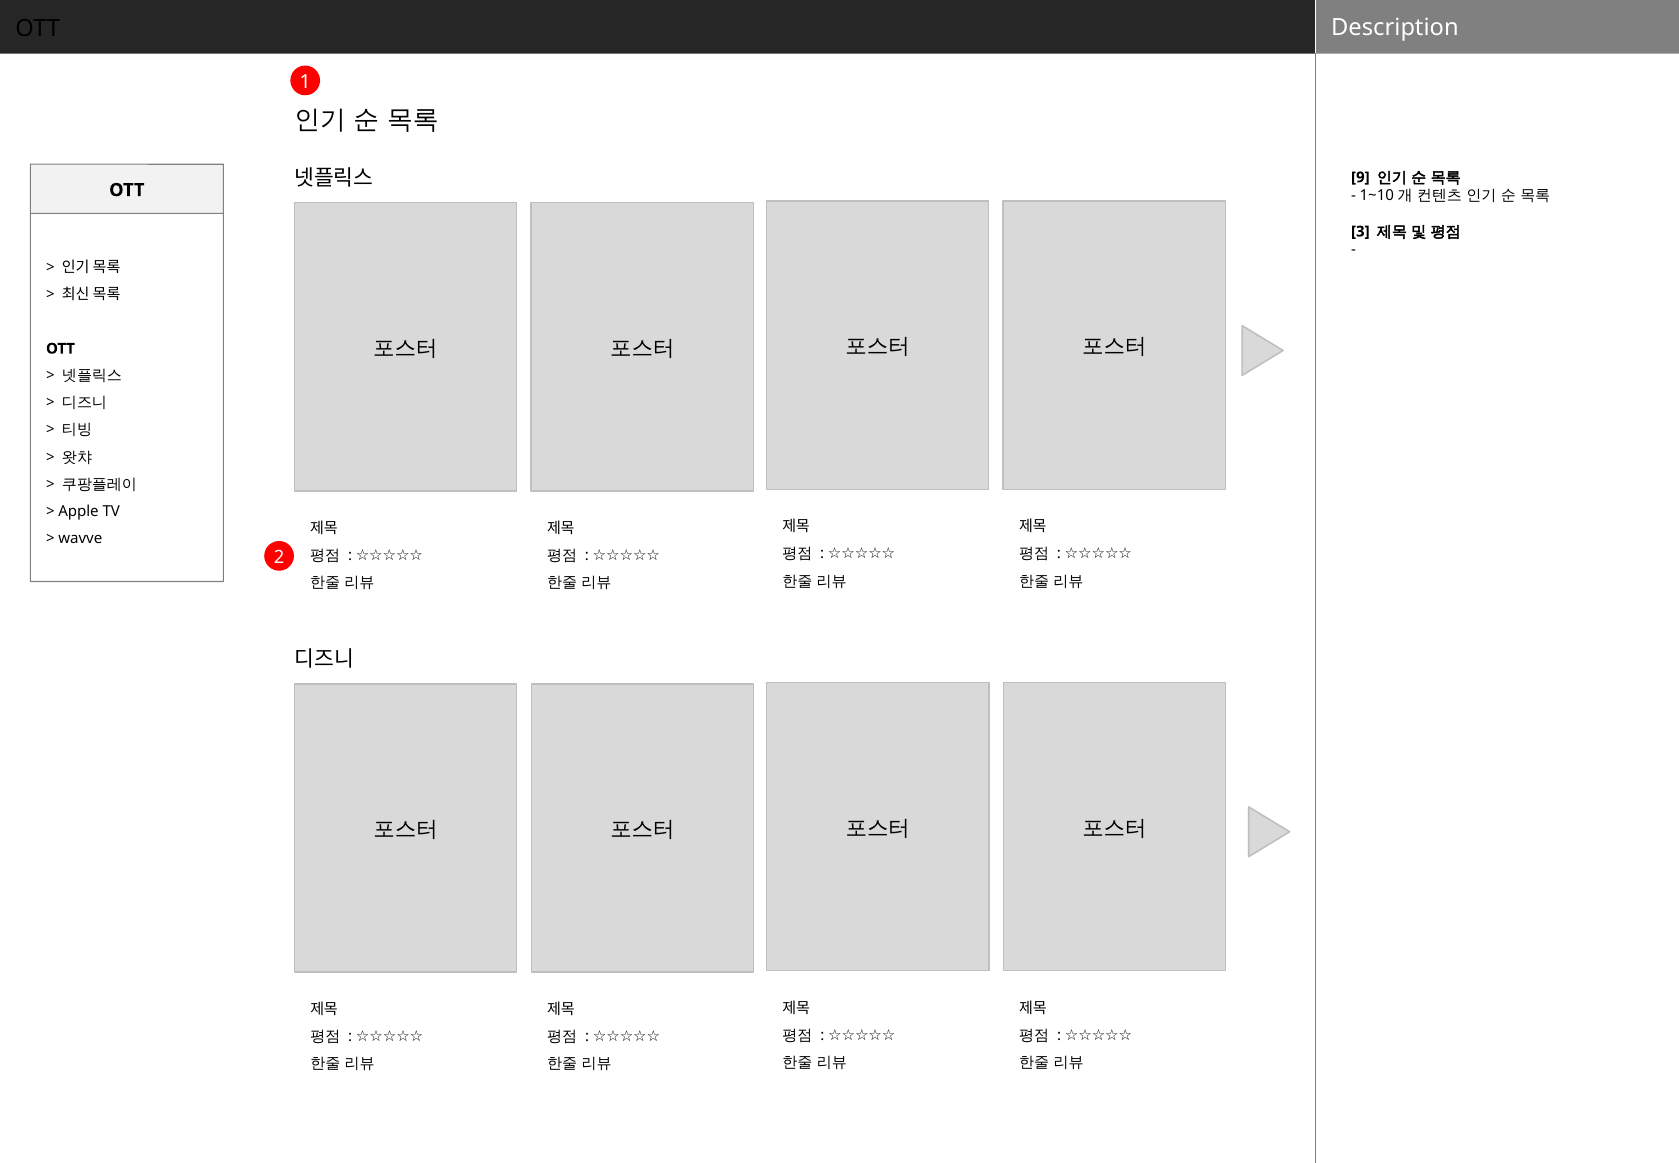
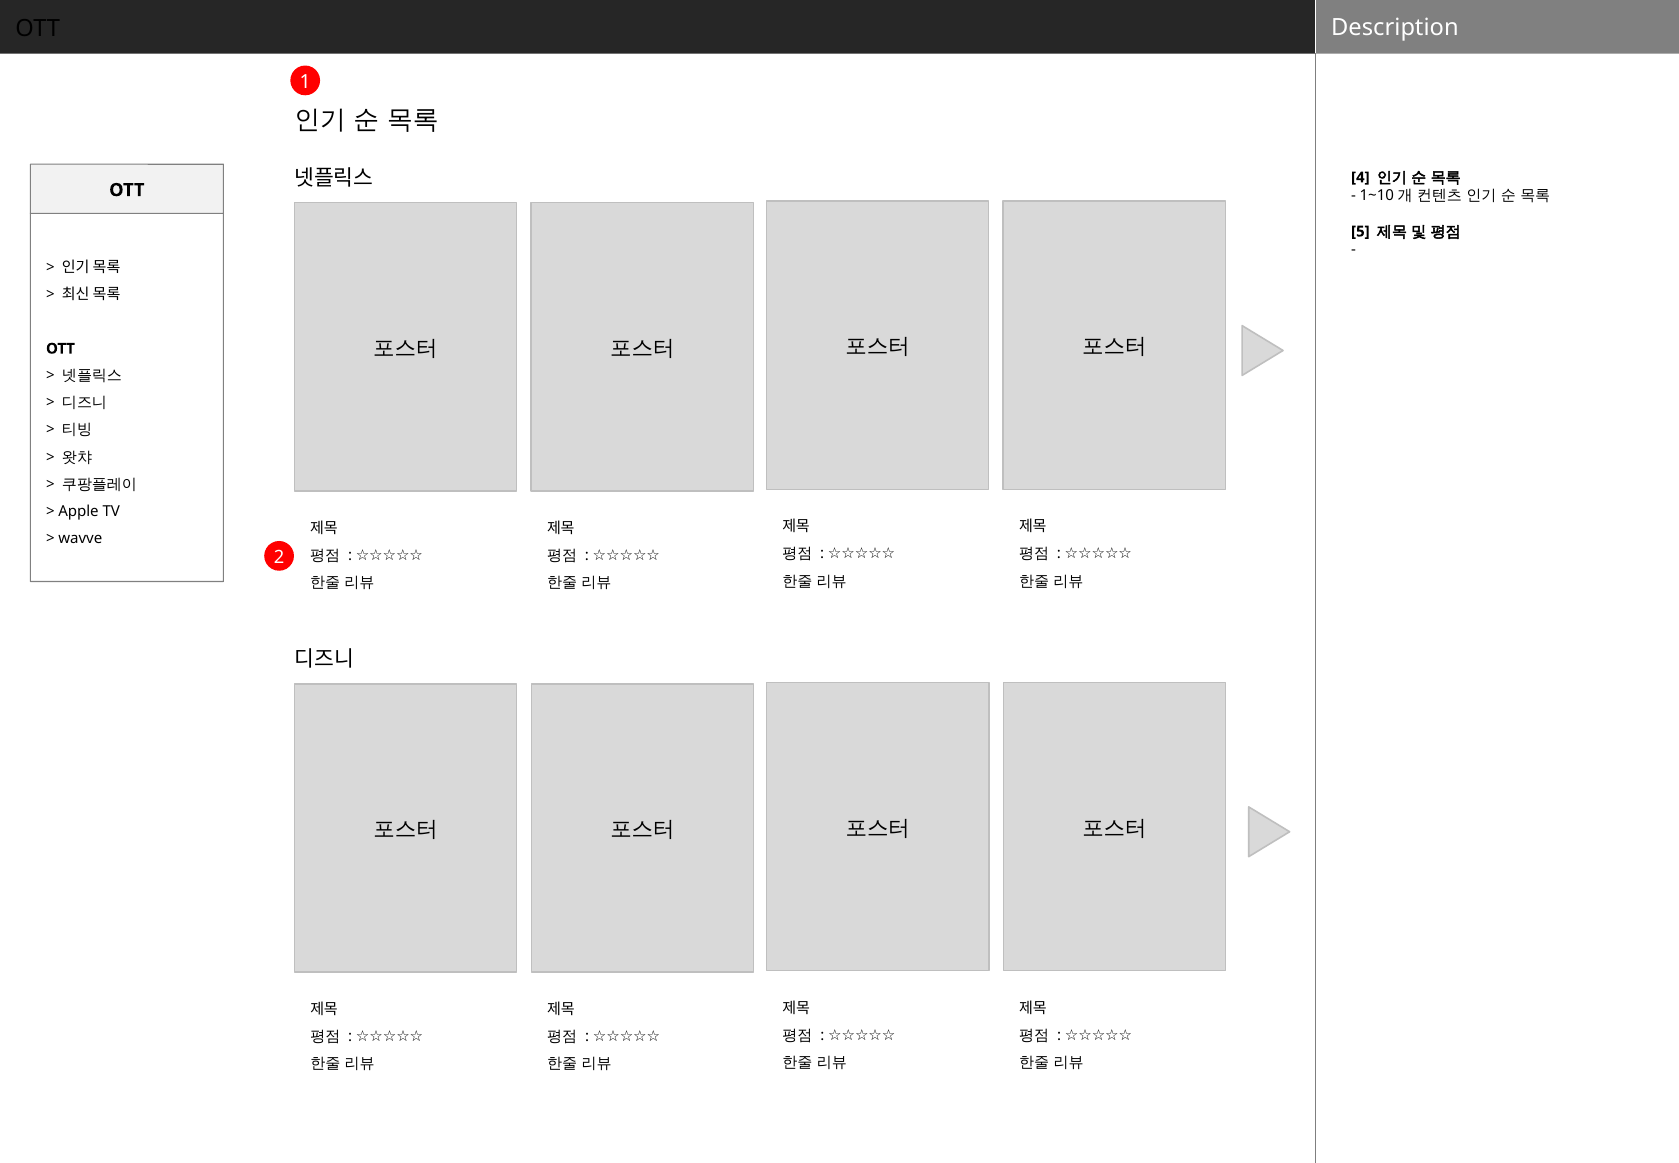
9: 9 -> 4
3: 3 -> 5
